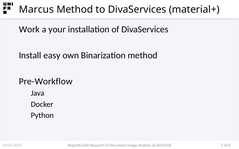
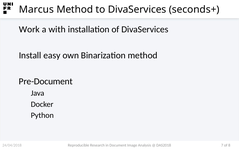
material+: material+ -> seconds+
your: your -> with
Pre-Workflow: Pre-Workflow -> Pre-Document
